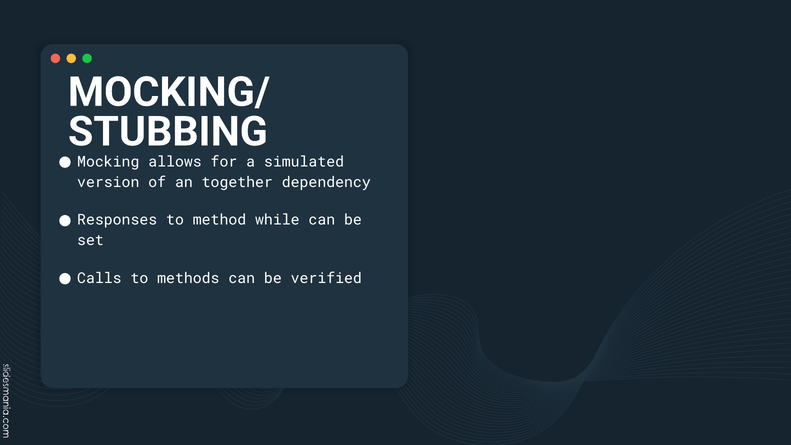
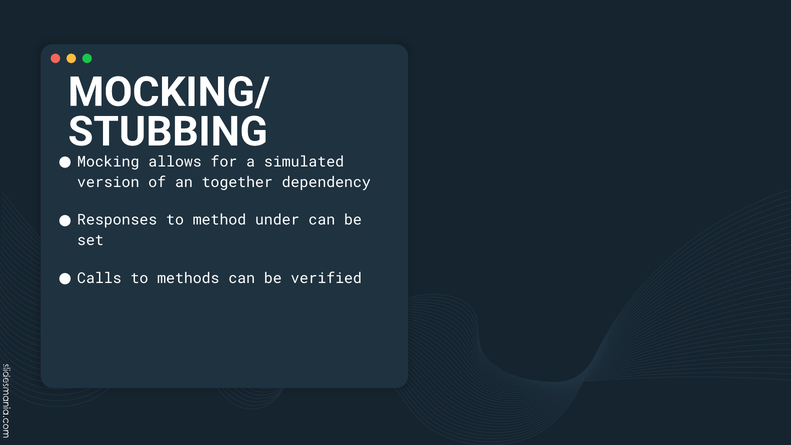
while: while -> under
